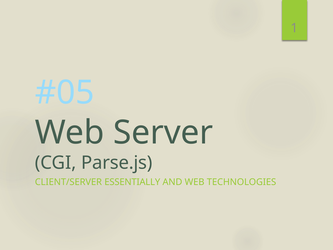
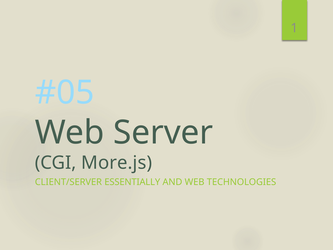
Parse.js: Parse.js -> More.js
